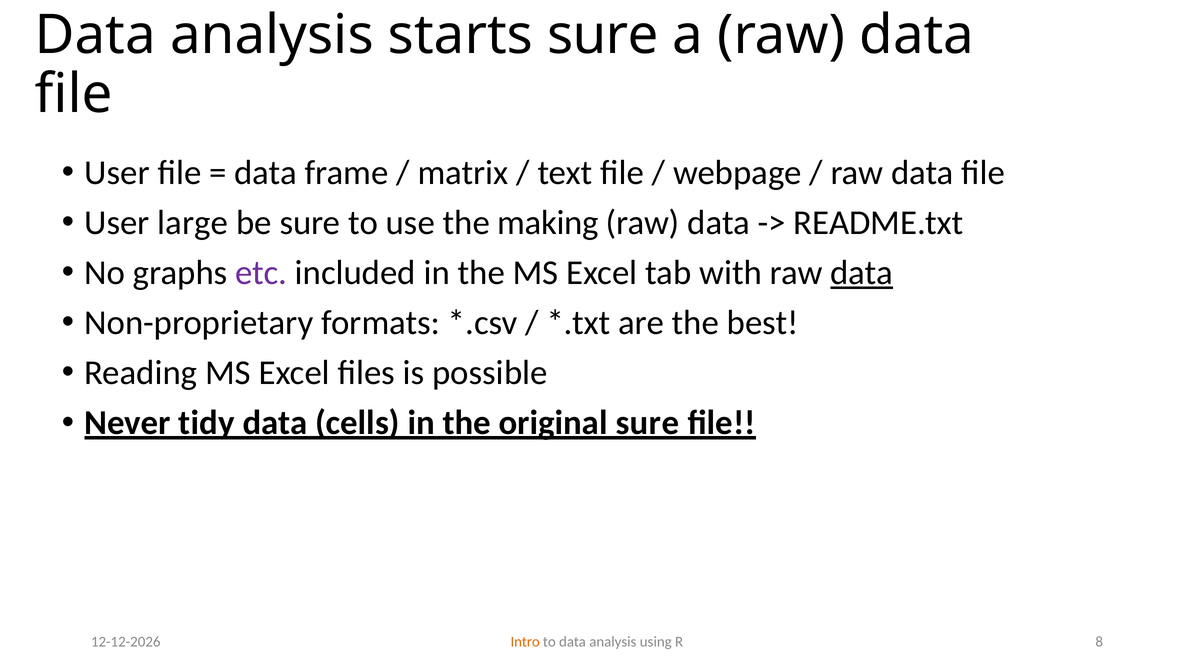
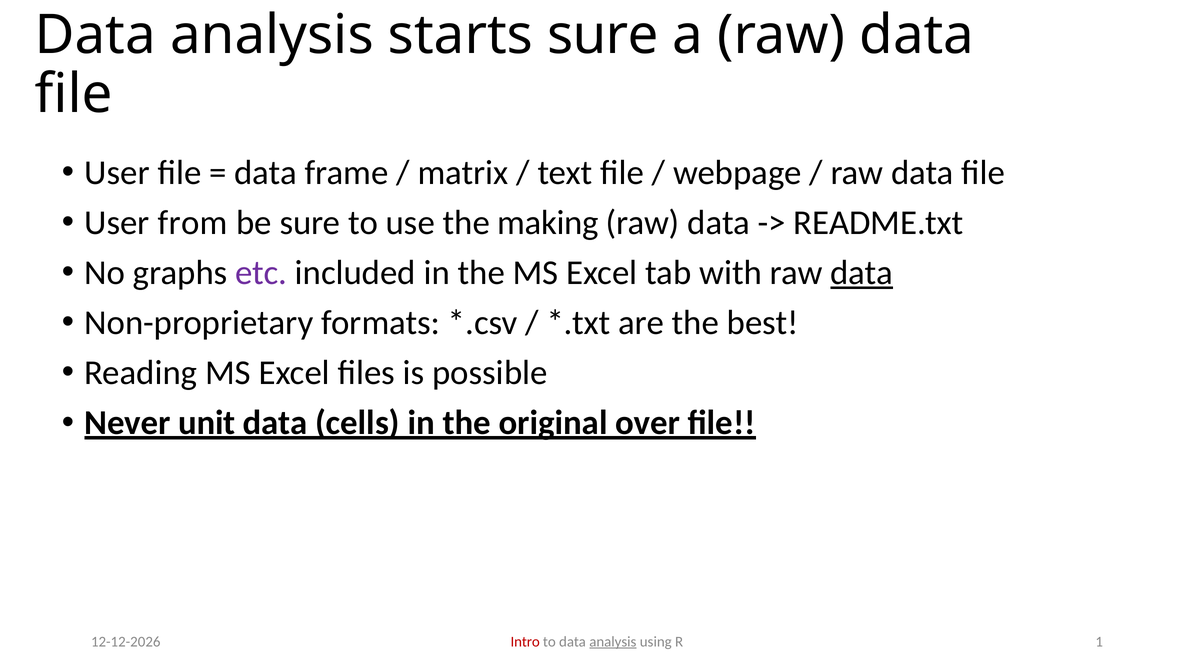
large: large -> from
tidy: tidy -> unit
original sure: sure -> over
Intro colour: orange -> red
analysis at (613, 641) underline: none -> present
8: 8 -> 1
